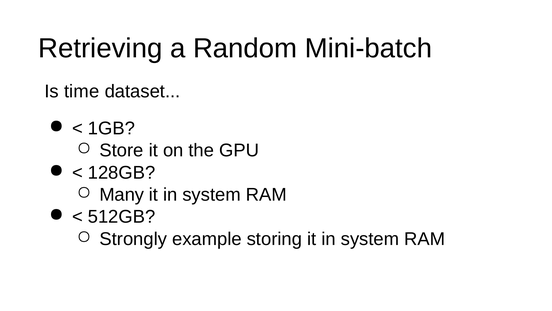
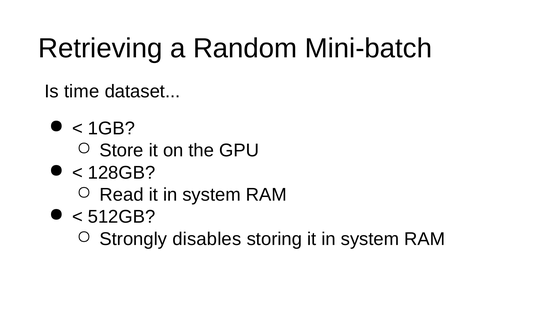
Many: Many -> Read
example: example -> disables
